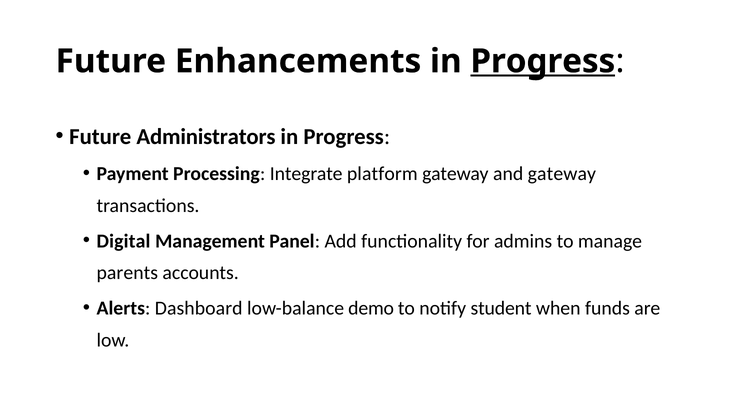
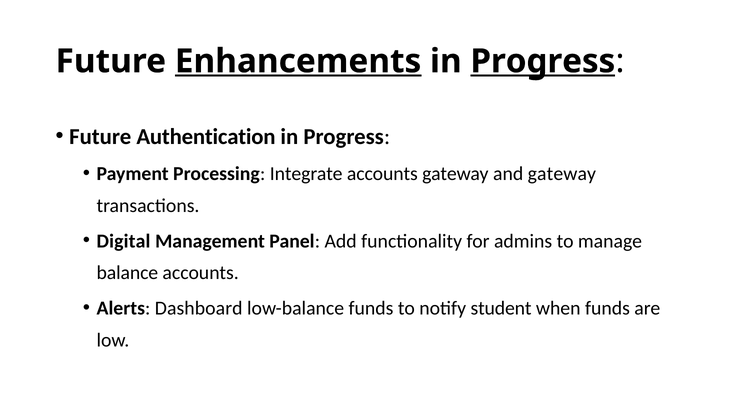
Enhancements underline: none -> present
Administrators: Administrators -> Authentication
Integrate platform: platform -> accounts
parents: parents -> balance
low-balance demo: demo -> funds
